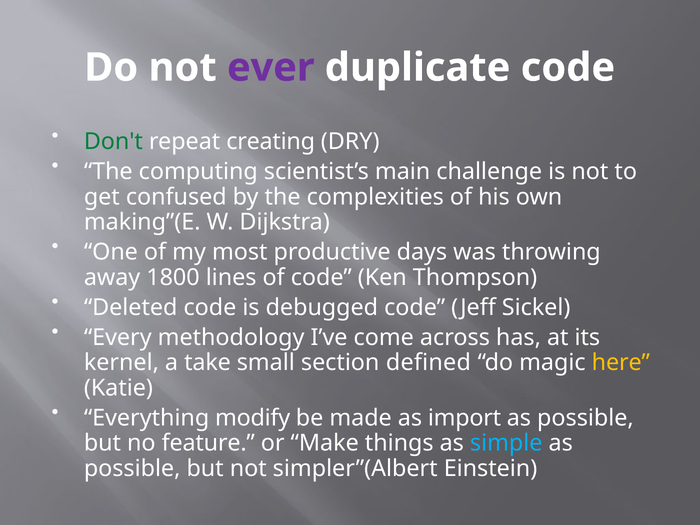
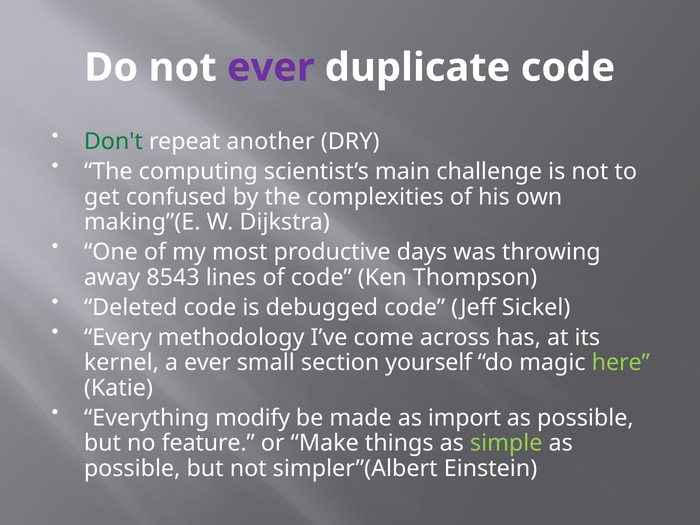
creating: creating -> another
1800: 1800 -> 8543
a take: take -> ever
defined: defined -> yourself
here colour: yellow -> light green
simple colour: light blue -> light green
